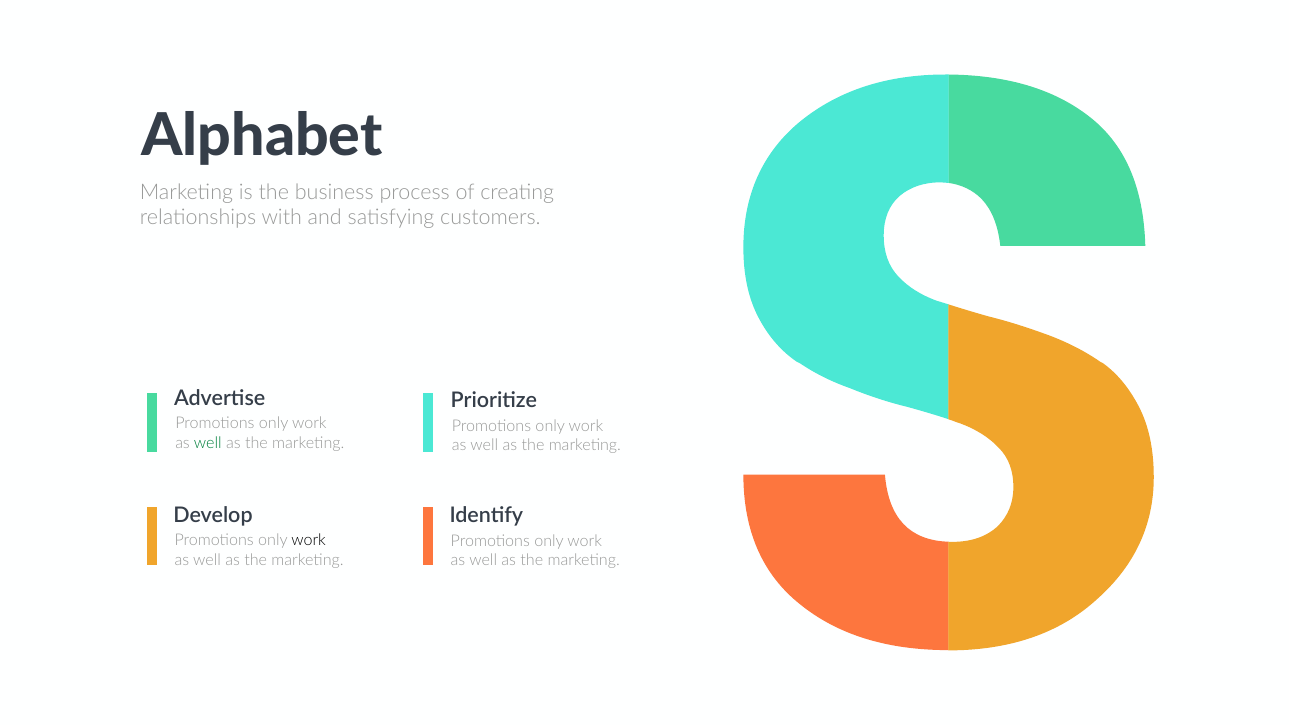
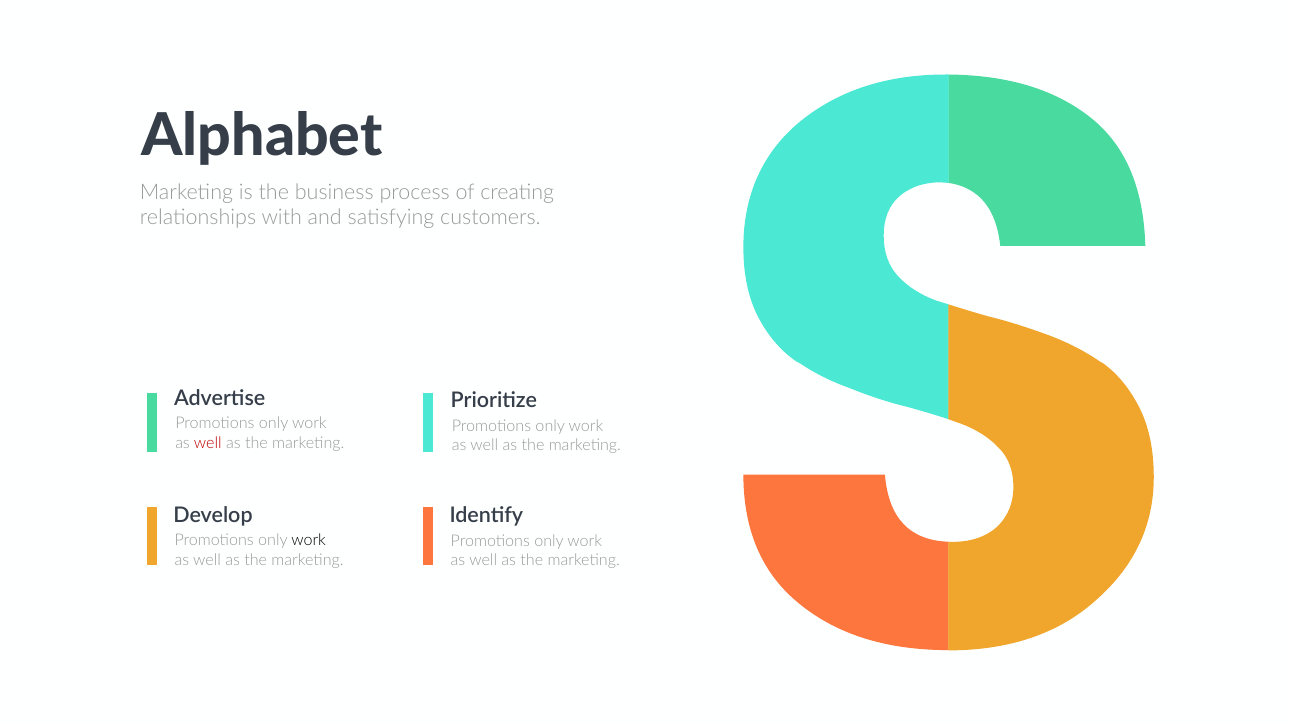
well at (208, 443) colour: green -> red
